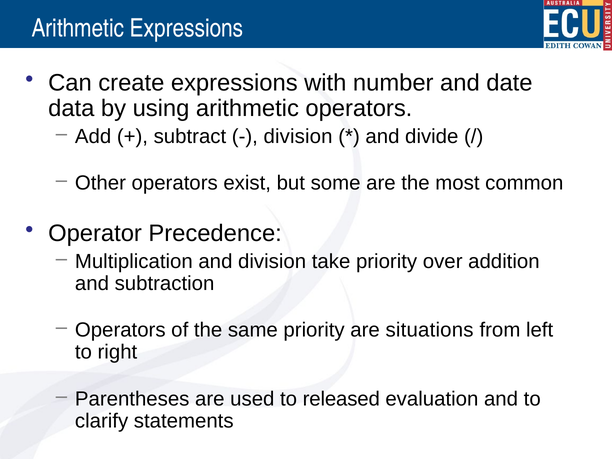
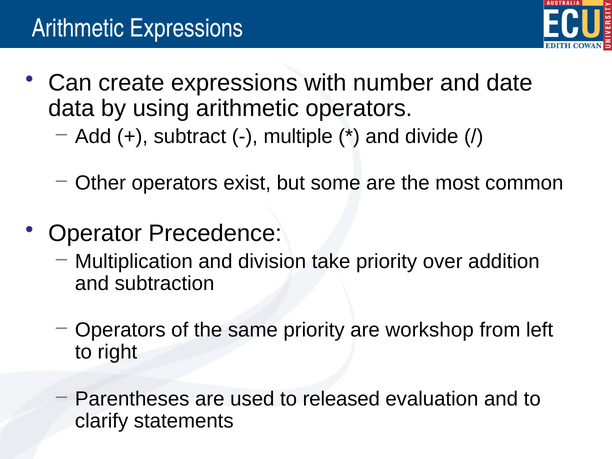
division at (298, 136): division -> multiple
situations: situations -> workshop
